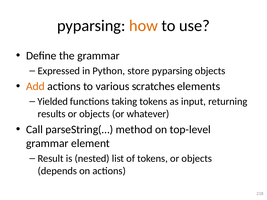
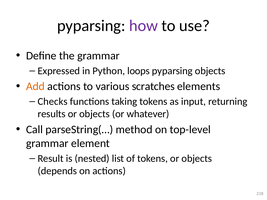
how colour: orange -> purple
store: store -> loops
Yielded: Yielded -> Checks
